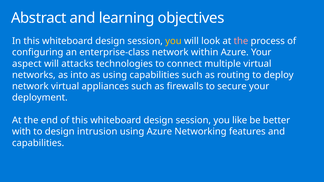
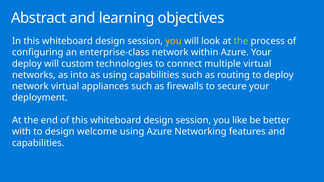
the at (241, 41) colour: pink -> light green
aspect at (27, 64): aspect -> deploy
attacks: attacks -> custom
intrusion: intrusion -> welcome
